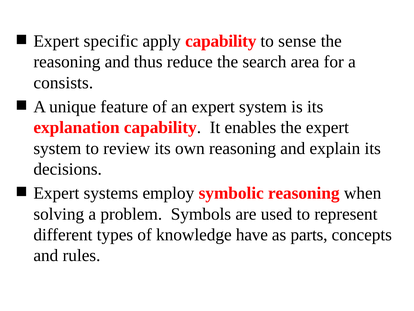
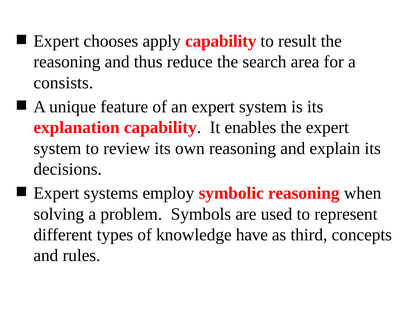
specific: specific -> chooses
sense: sense -> result
parts: parts -> third
